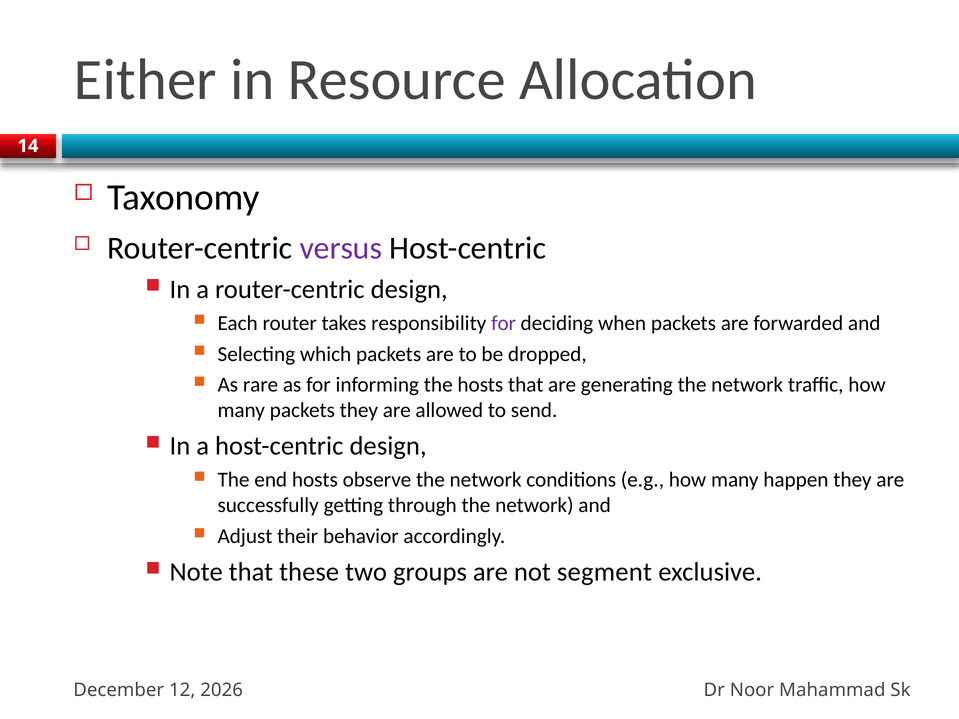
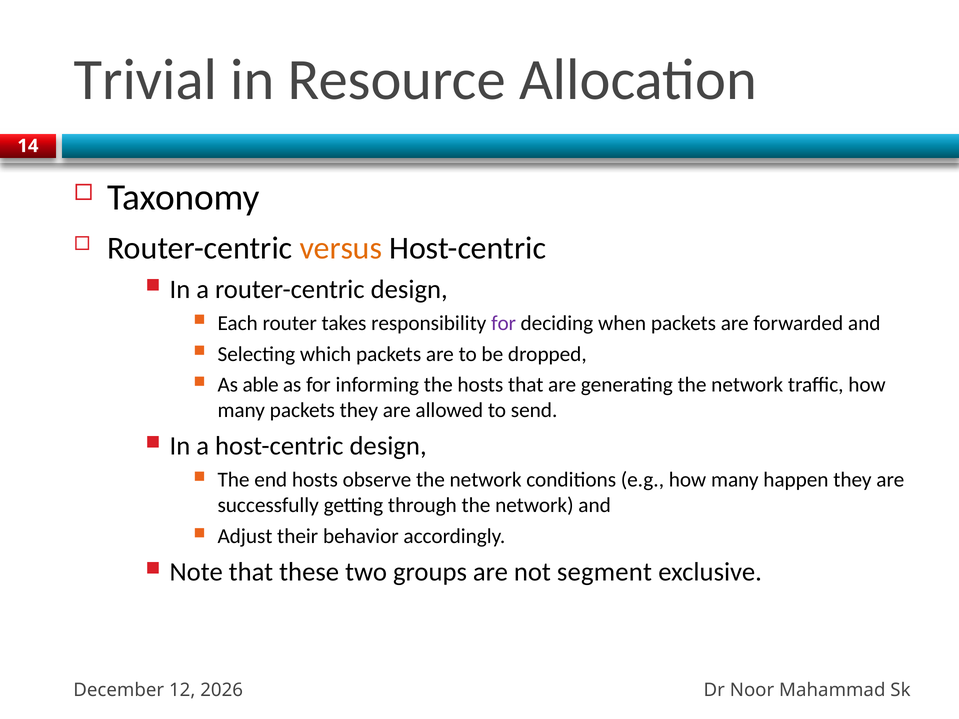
Either: Either -> Trivial
versus colour: purple -> orange
rare: rare -> able
